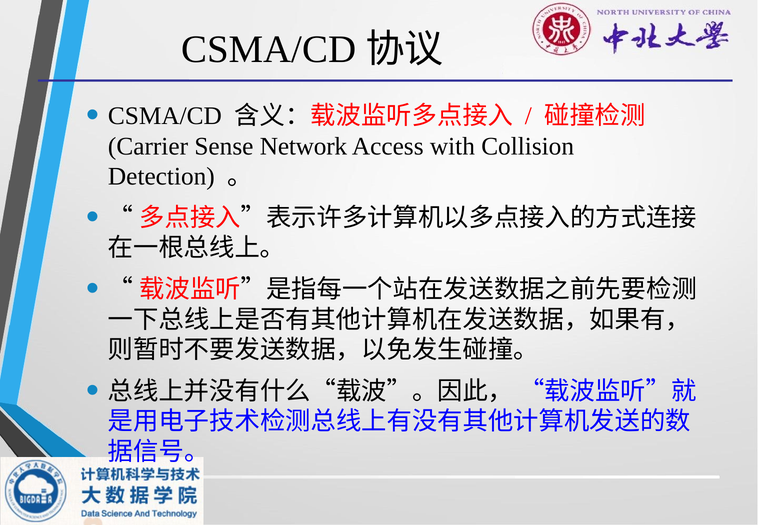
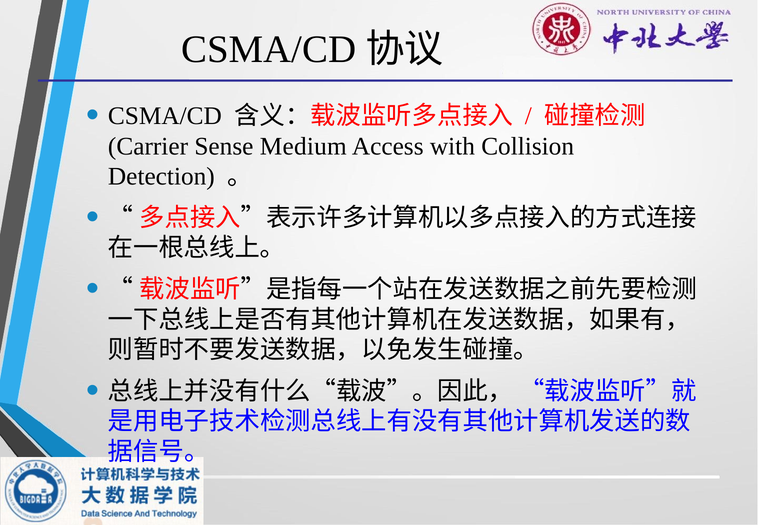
Network: Network -> Medium
